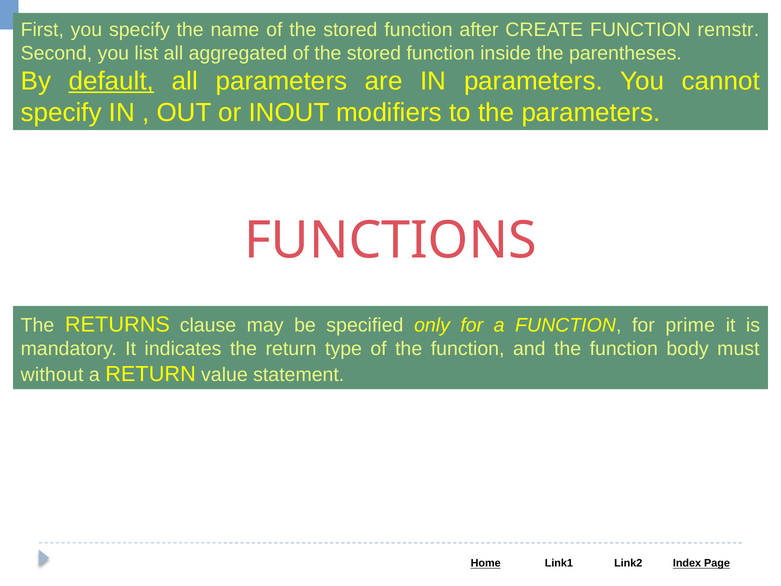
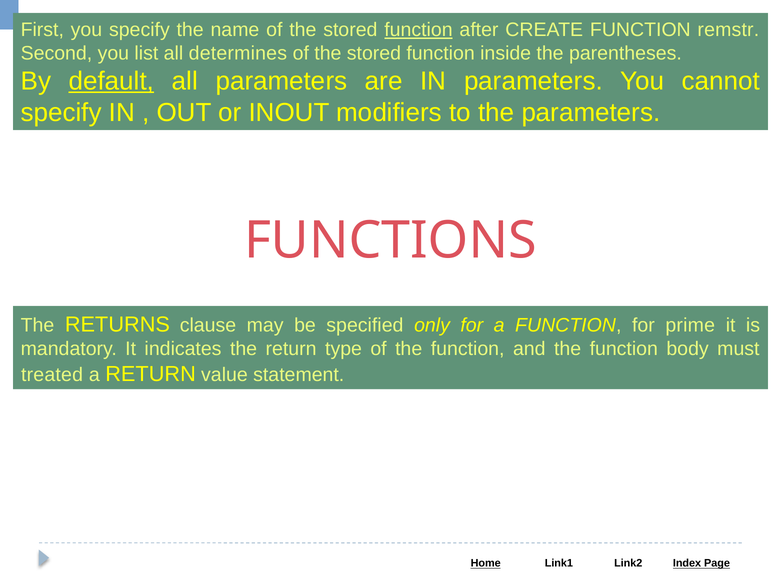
function at (418, 30) underline: none -> present
aggregated: aggregated -> determines
without: without -> treated
